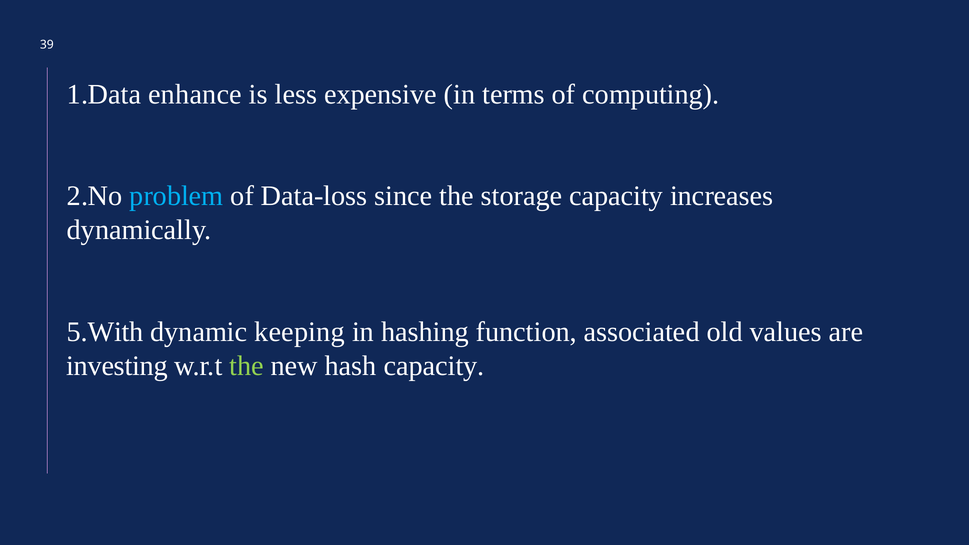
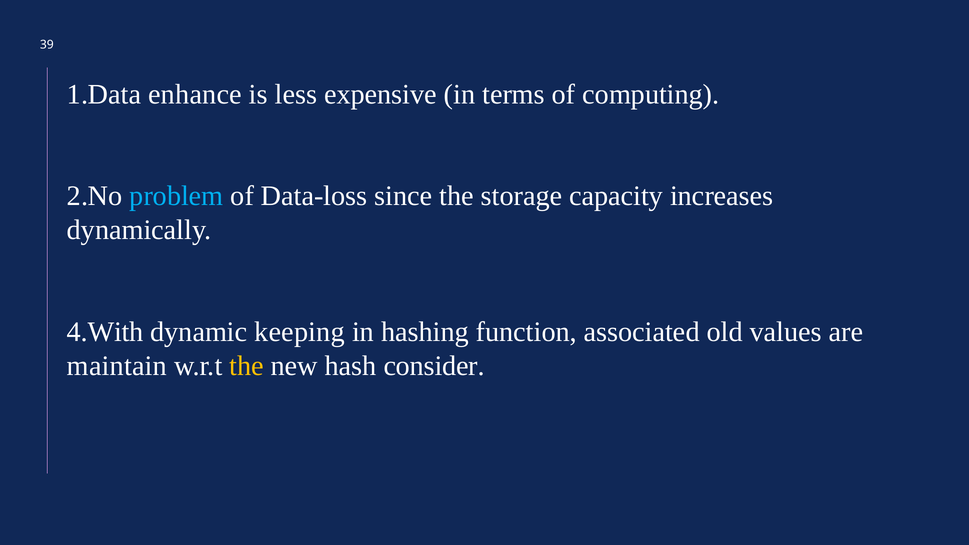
5.With: 5.With -> 4.With
investing: investing -> maintain
the at (247, 366) colour: light green -> yellow
hash capacity: capacity -> consider
